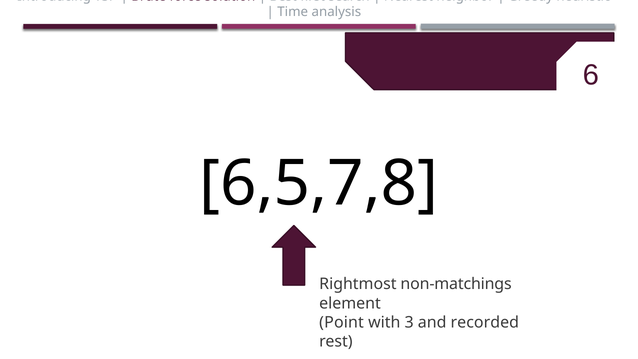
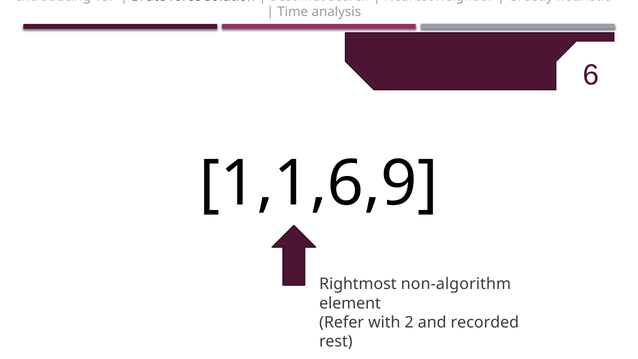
6,5,7,8: 6,5,7,8 -> 1,1,6,9
non-matchings: non-matchings -> non-algorithm
Point: Point -> Refer
3: 3 -> 2
